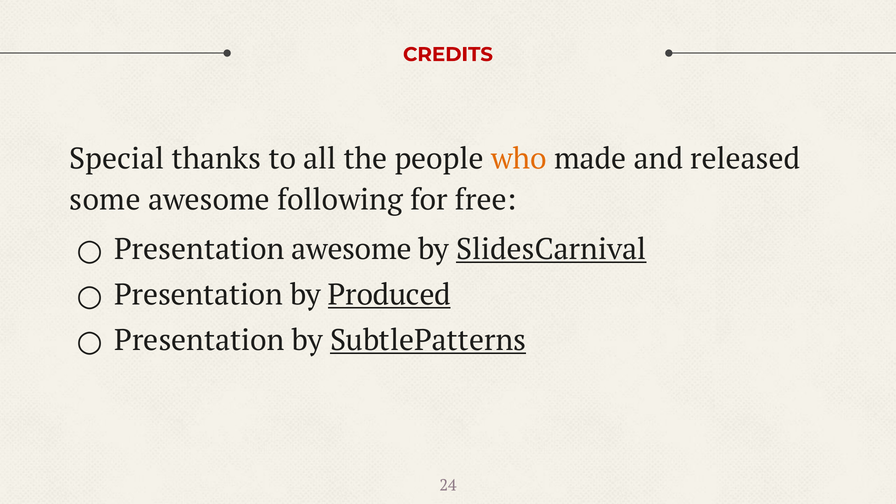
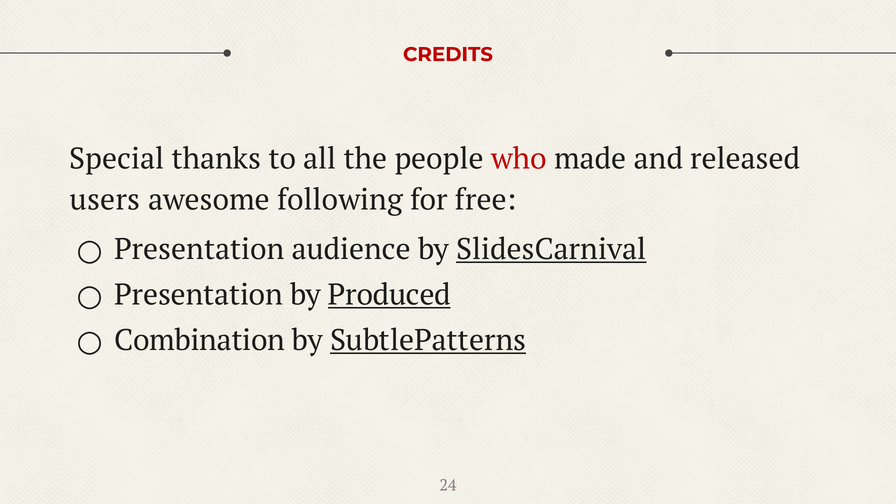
who colour: orange -> red
some: some -> users
Presentation awesome: awesome -> audience
Presentation at (199, 340): Presentation -> Combination
